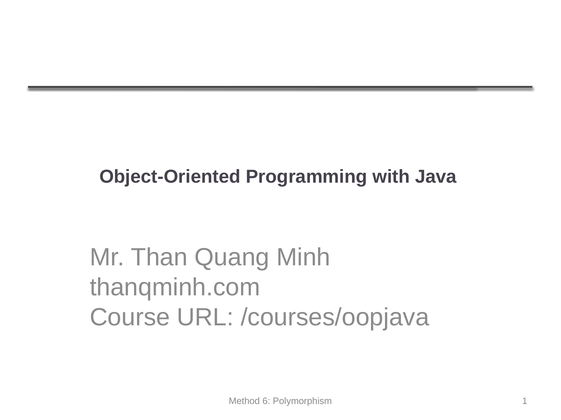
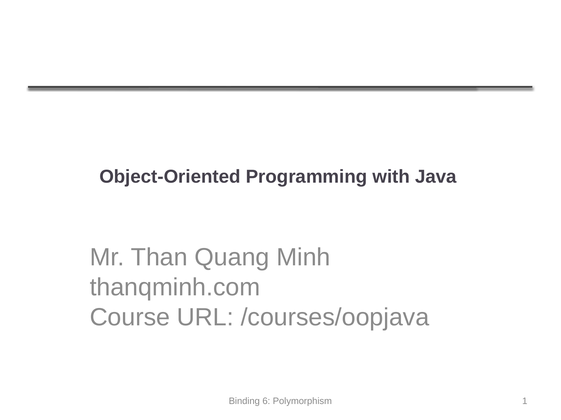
Method: Method -> Binding
